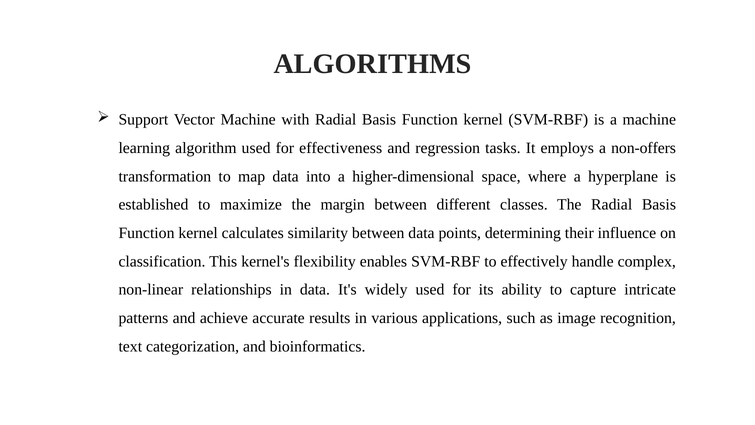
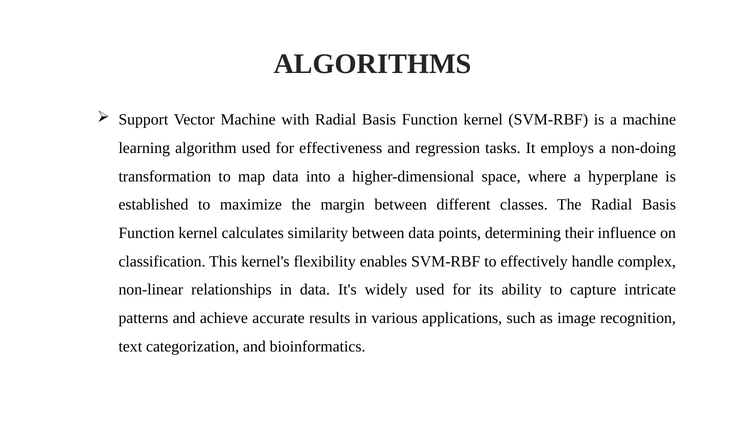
non-offers: non-offers -> non-doing
